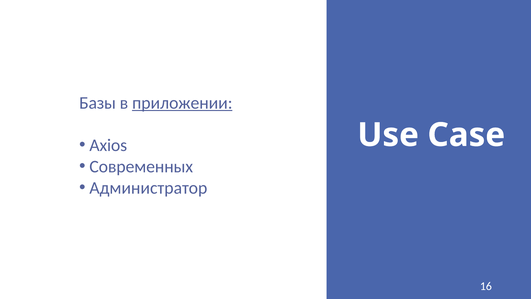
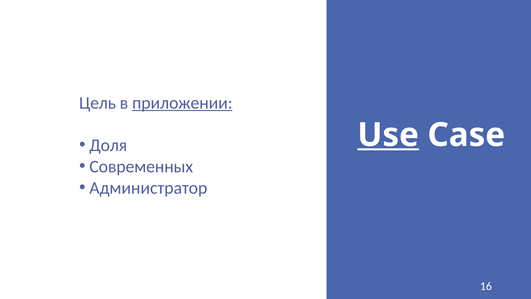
Базы: Базы -> Цель
Use underline: none -> present
Axios: Axios -> Доля
